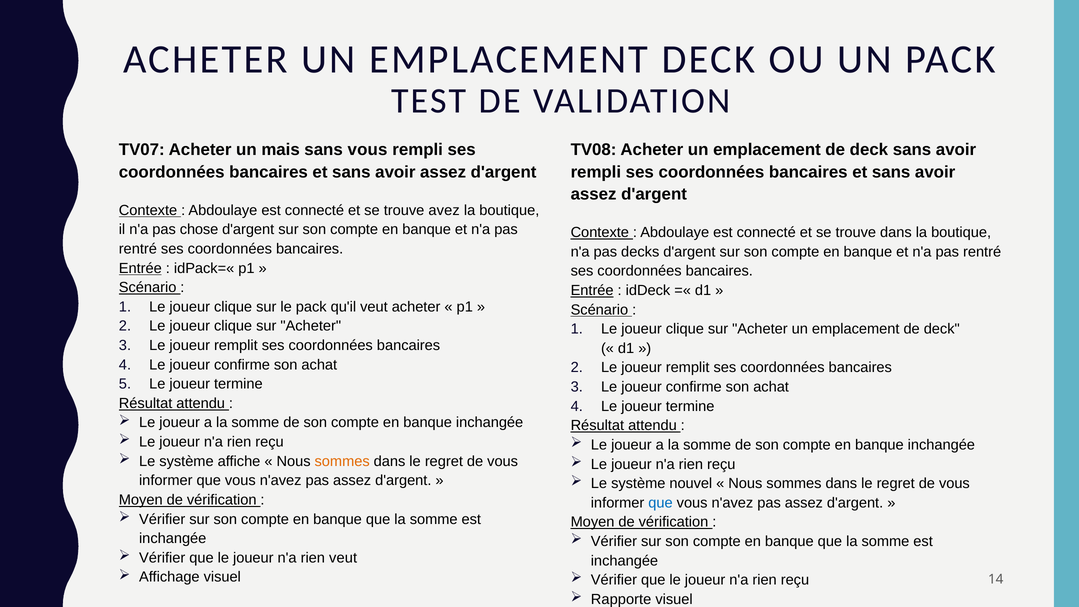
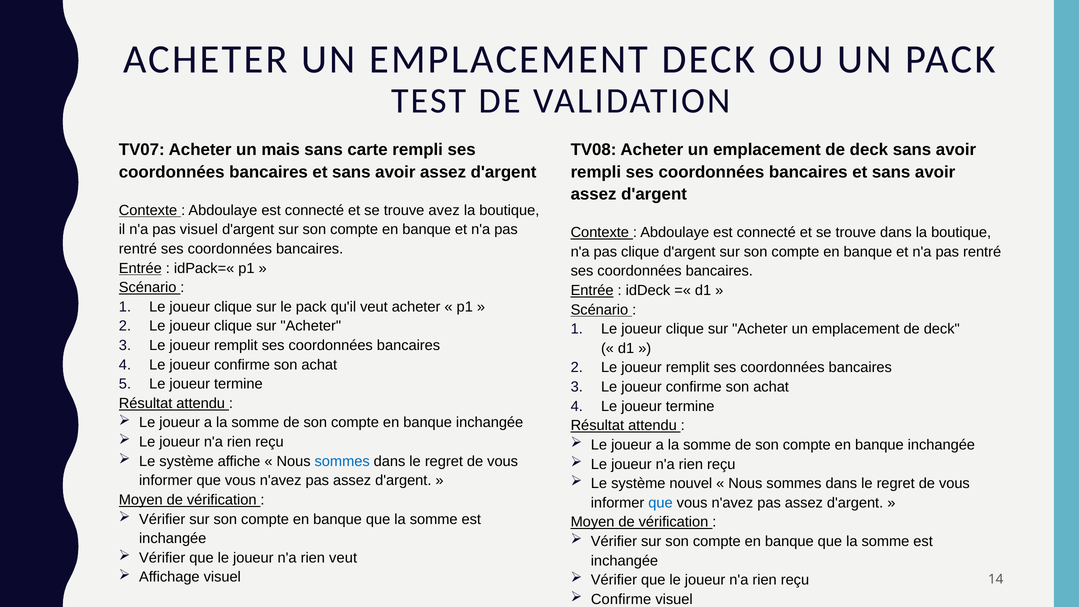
sans vous: vous -> carte
pas chose: chose -> visuel
pas decks: decks -> clique
sommes at (342, 461) colour: orange -> blue
Rapporte at (621, 599): Rapporte -> Confirme
